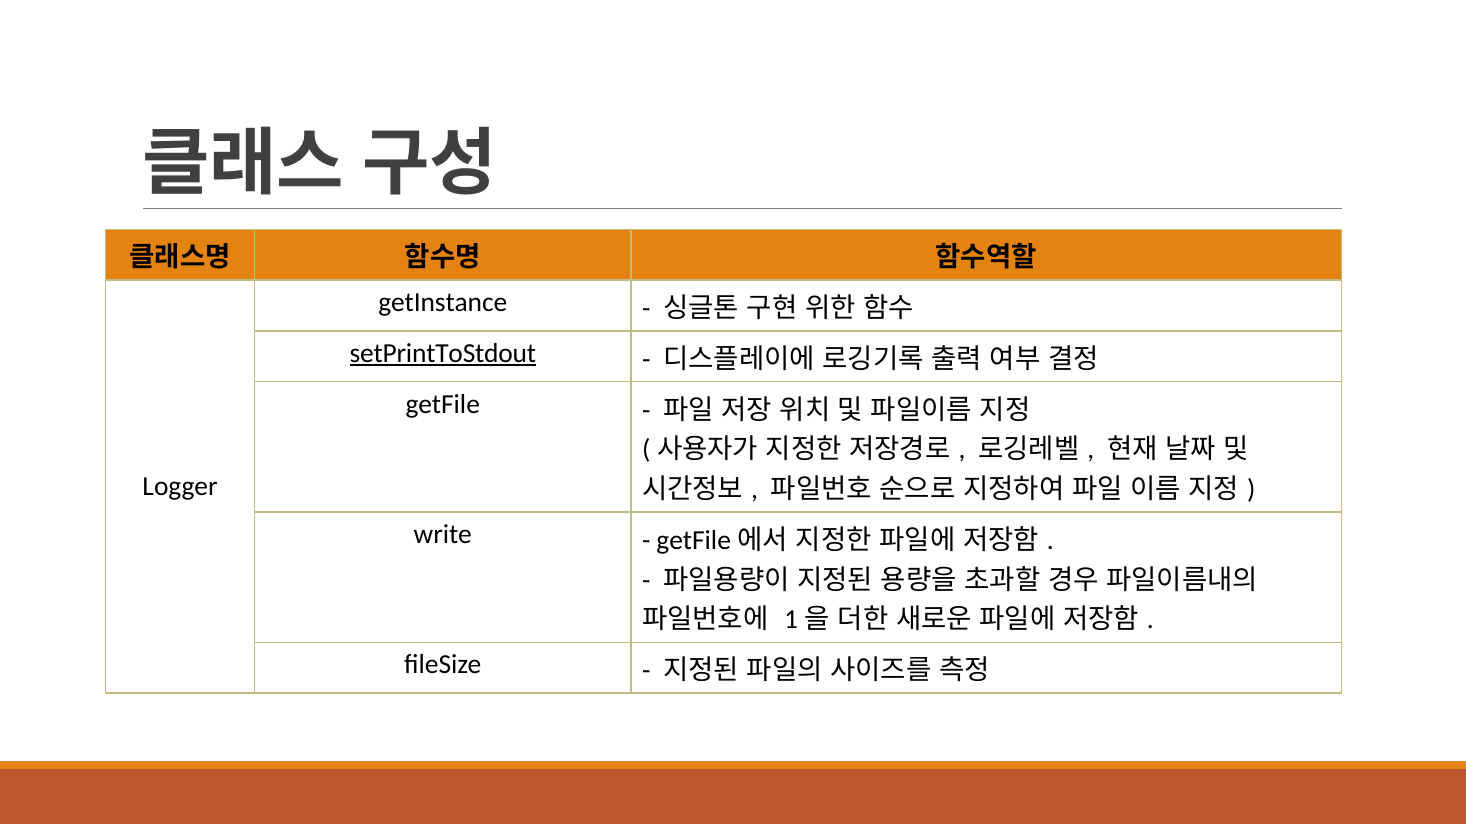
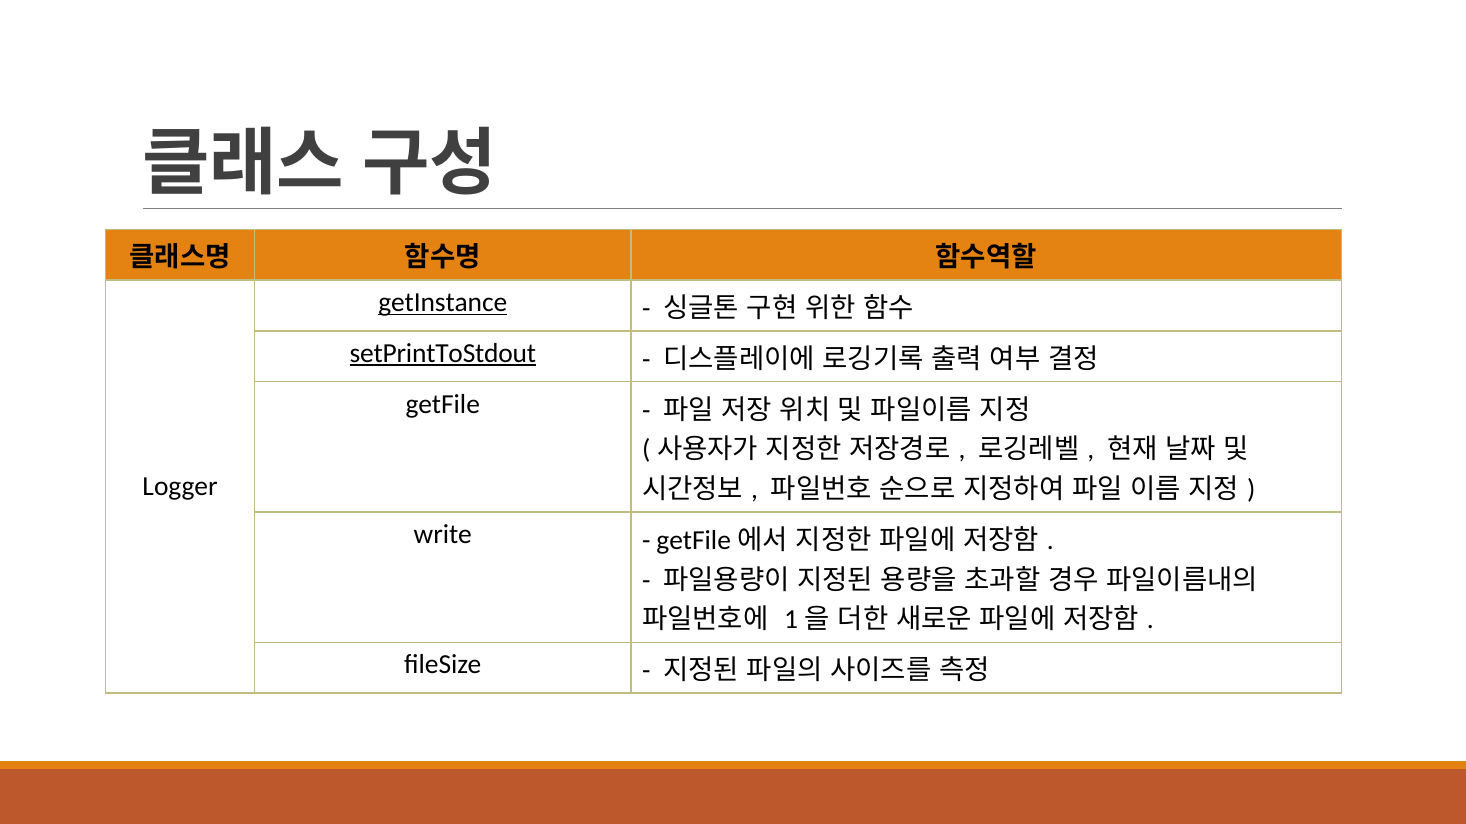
getInstance underline: none -> present
